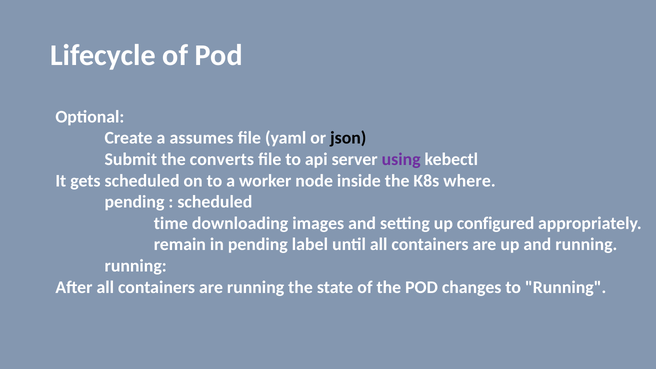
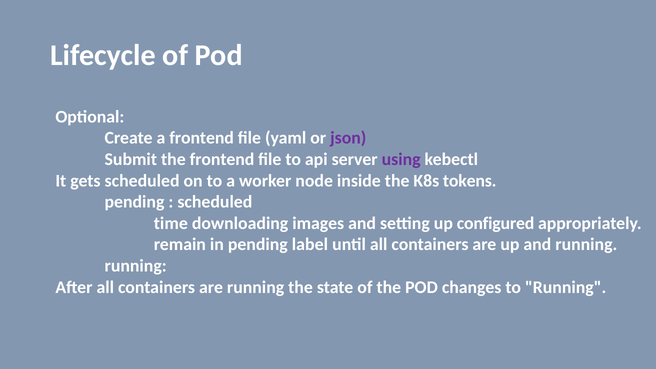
a assumes: assumes -> frontend
json colour: black -> purple
the converts: converts -> frontend
where: where -> tokens
